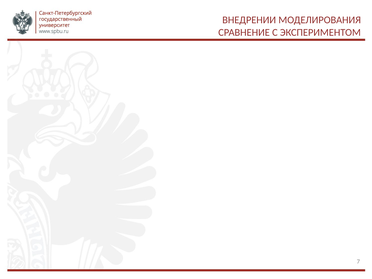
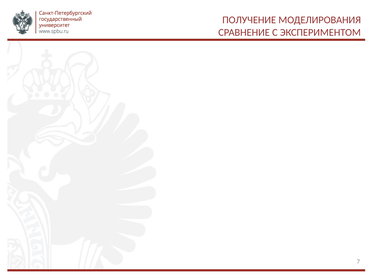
ВНЕДРЕНИИ: ВНЕДРЕНИИ -> ПОЛУЧЕНИЕ
